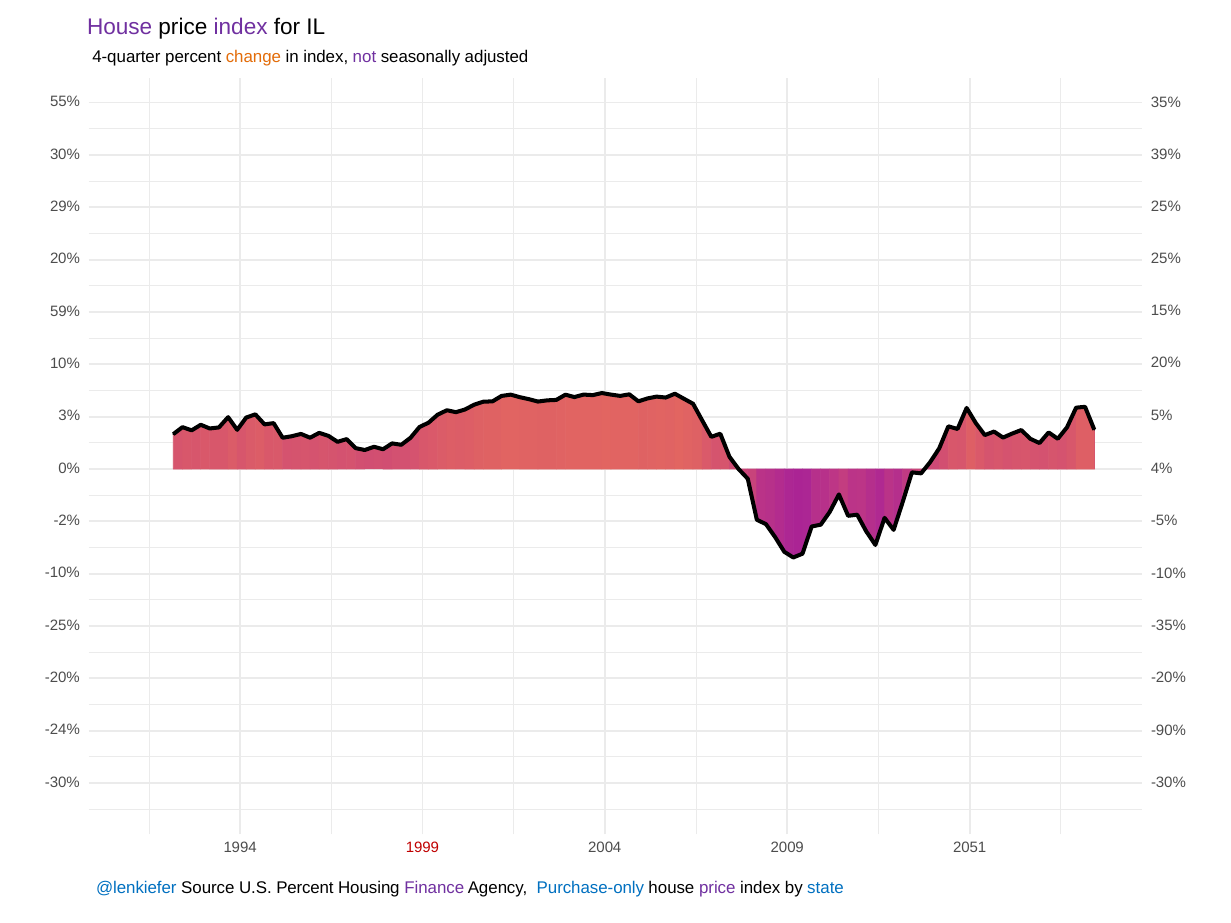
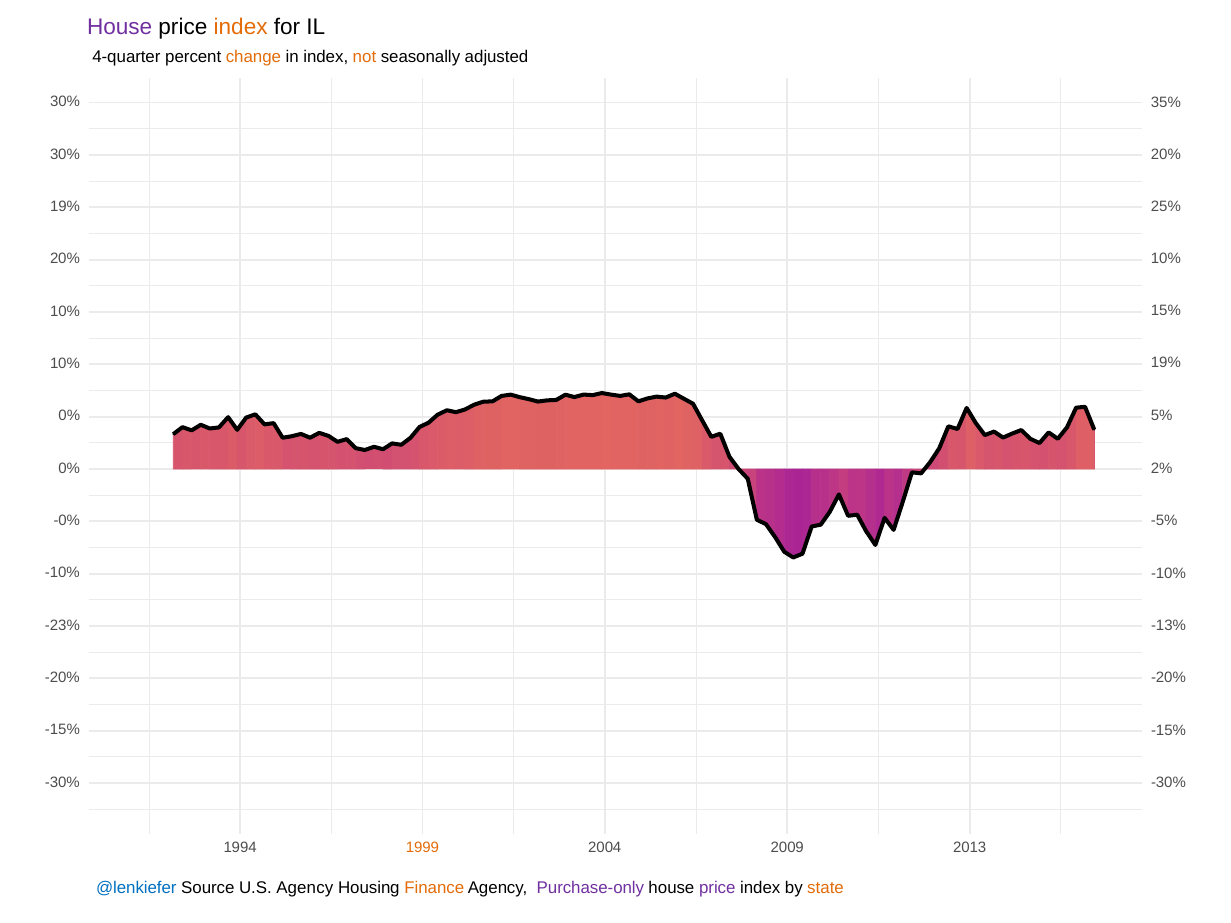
index at (241, 27) colour: purple -> orange
not colour: purple -> orange
55% at (65, 102): 55% -> 30%
39% at (1166, 154): 39% -> 20%
29% at (65, 207): 29% -> 19%
25% at (1166, 259): 25% -> 10%
59% at (65, 311): 59% -> 10%
20% at (1166, 363): 20% -> 19%
3% at (69, 416): 3% -> 0%
4%: 4% -> 2%
-2%: -2% -> -0%
-25%: -25% -> -23%
-35%: -35% -> -13%
-24% at (62, 730): -24% -> -15%
-90% at (1168, 731): -90% -> -15%
1999 colour: red -> orange
2051: 2051 -> 2013
U.S Percent: Percent -> Agency
Finance colour: purple -> orange
Purchase-only colour: blue -> purple
state colour: blue -> orange
